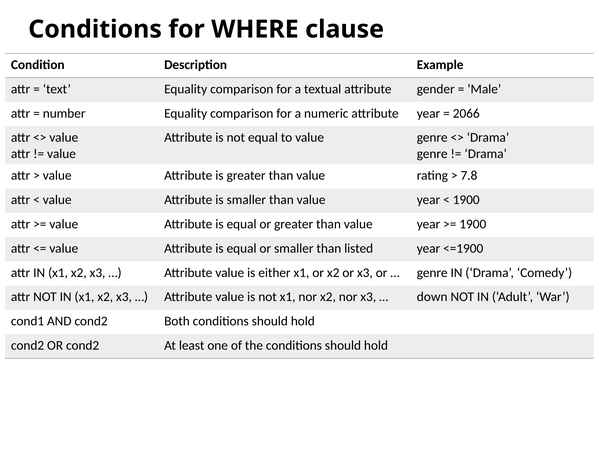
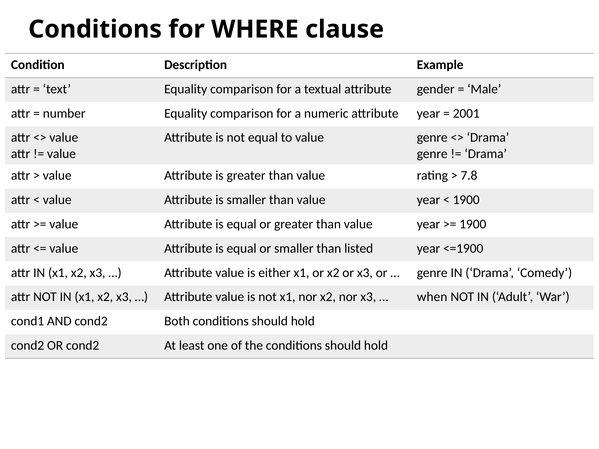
2066: 2066 -> 2001
down: down -> when
